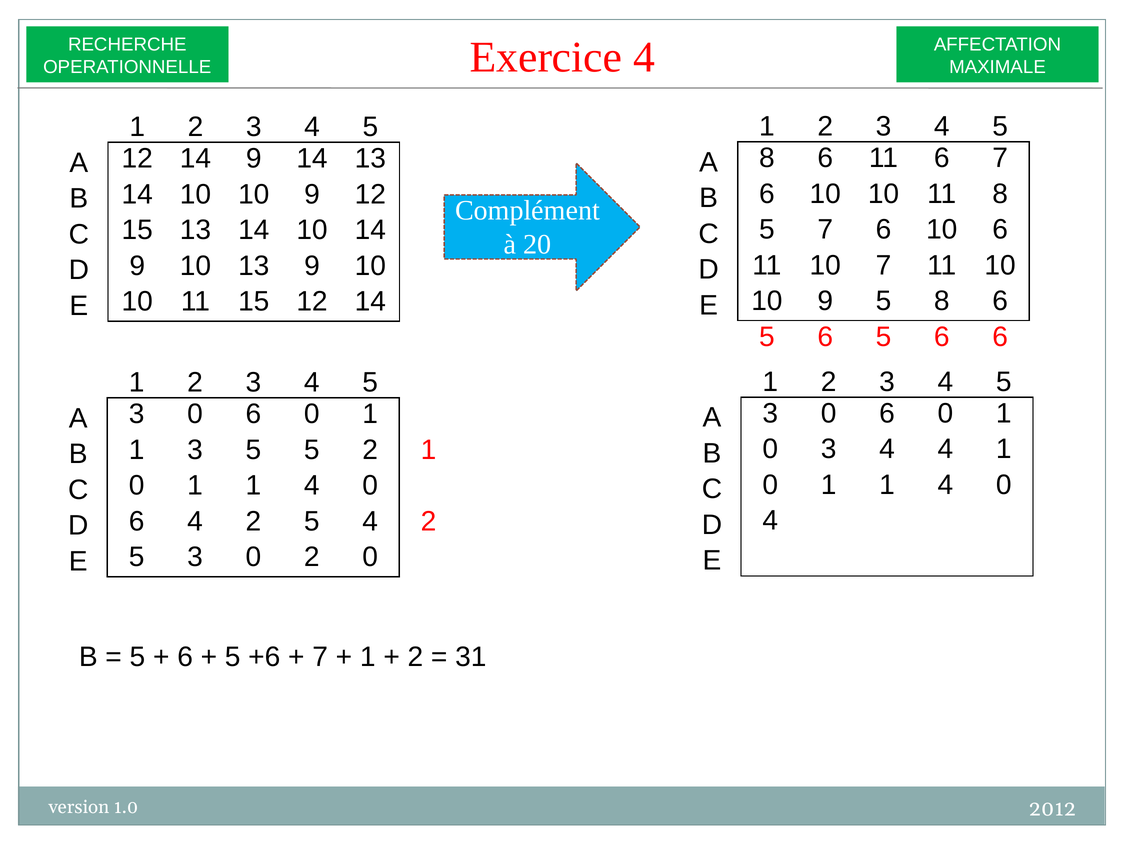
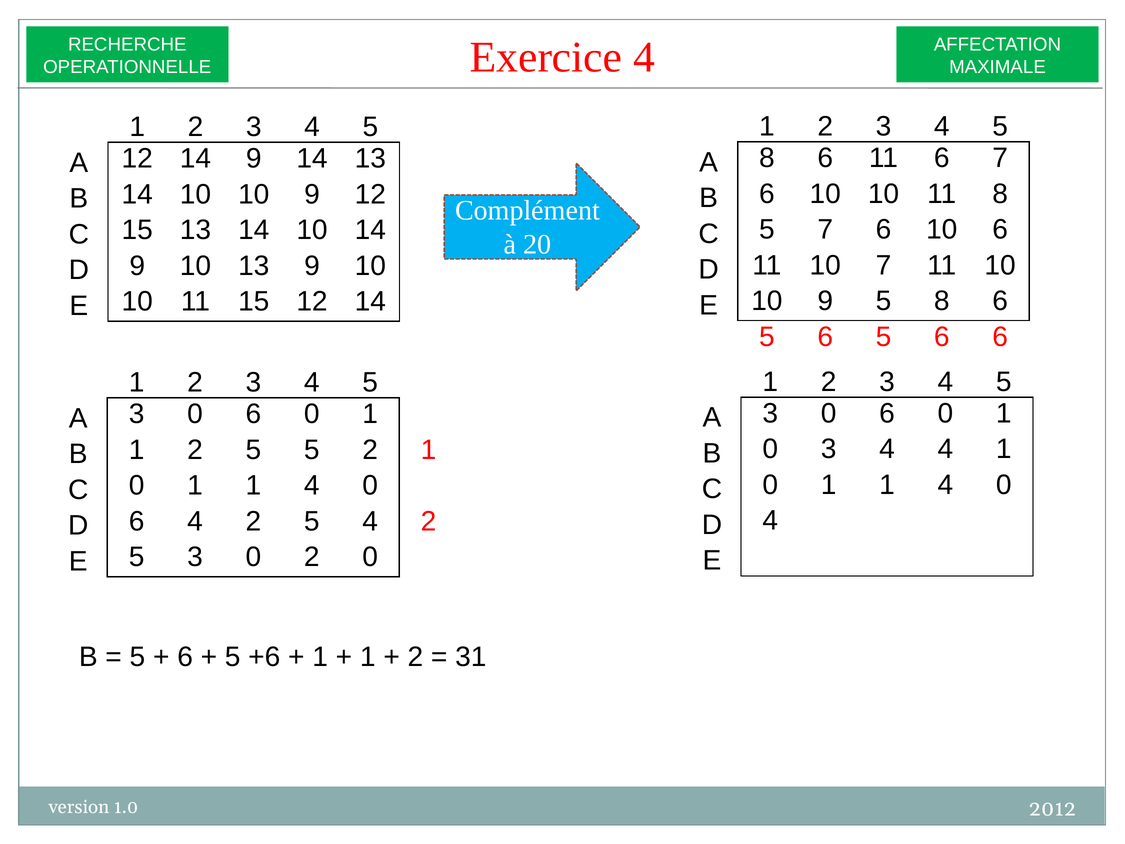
B 1 3: 3 -> 2
7 at (320, 657): 7 -> 1
